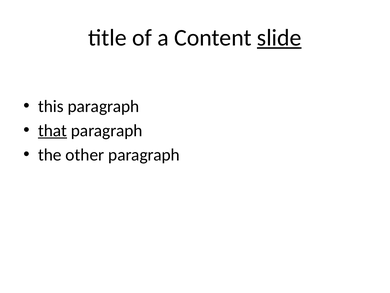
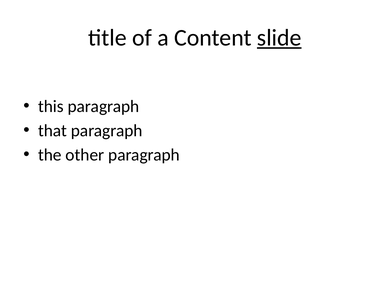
that underline: present -> none
